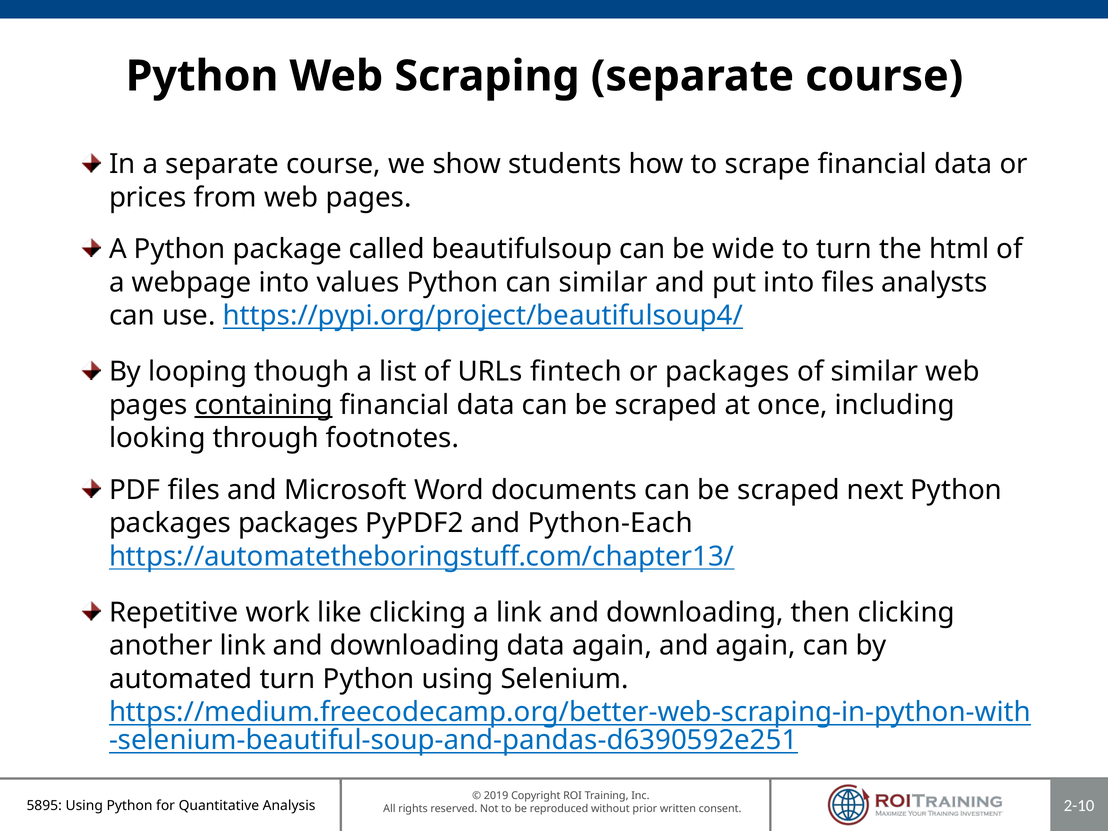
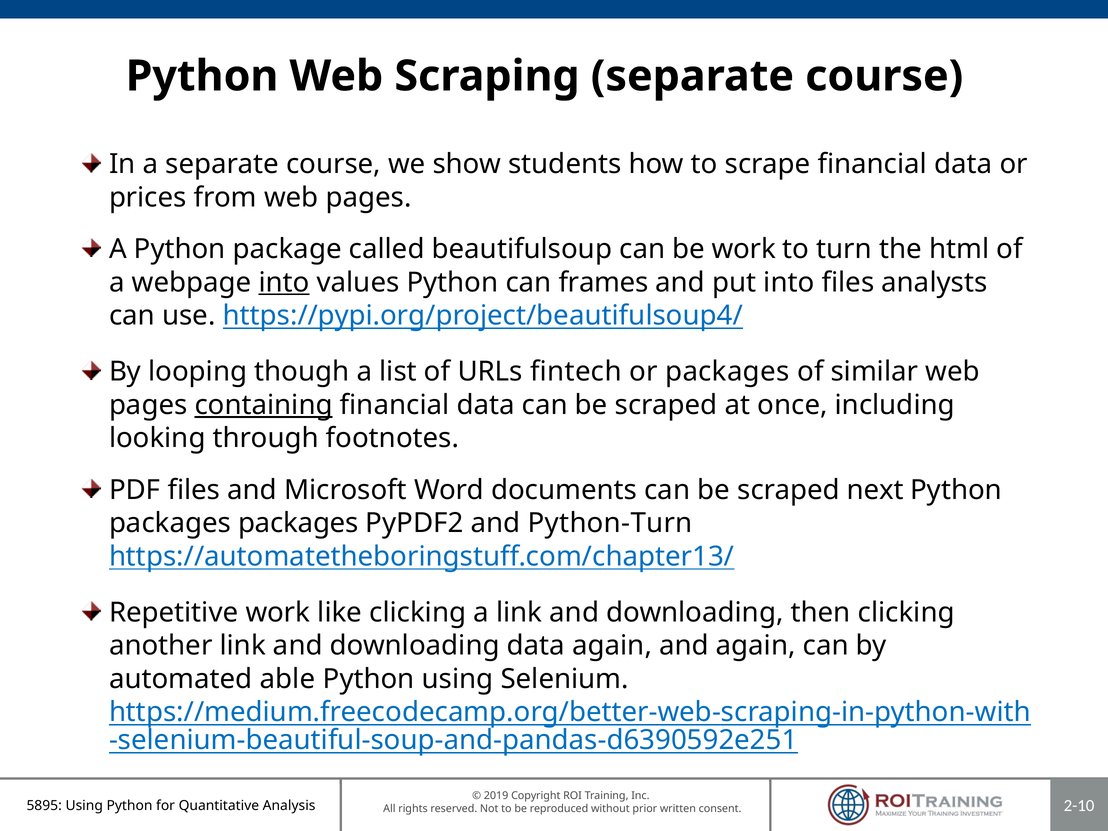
be wide: wide -> work
into at (284, 282) underline: none -> present
can similar: similar -> frames
Python-Each: Python-Each -> Python-Turn
automated turn: turn -> able
